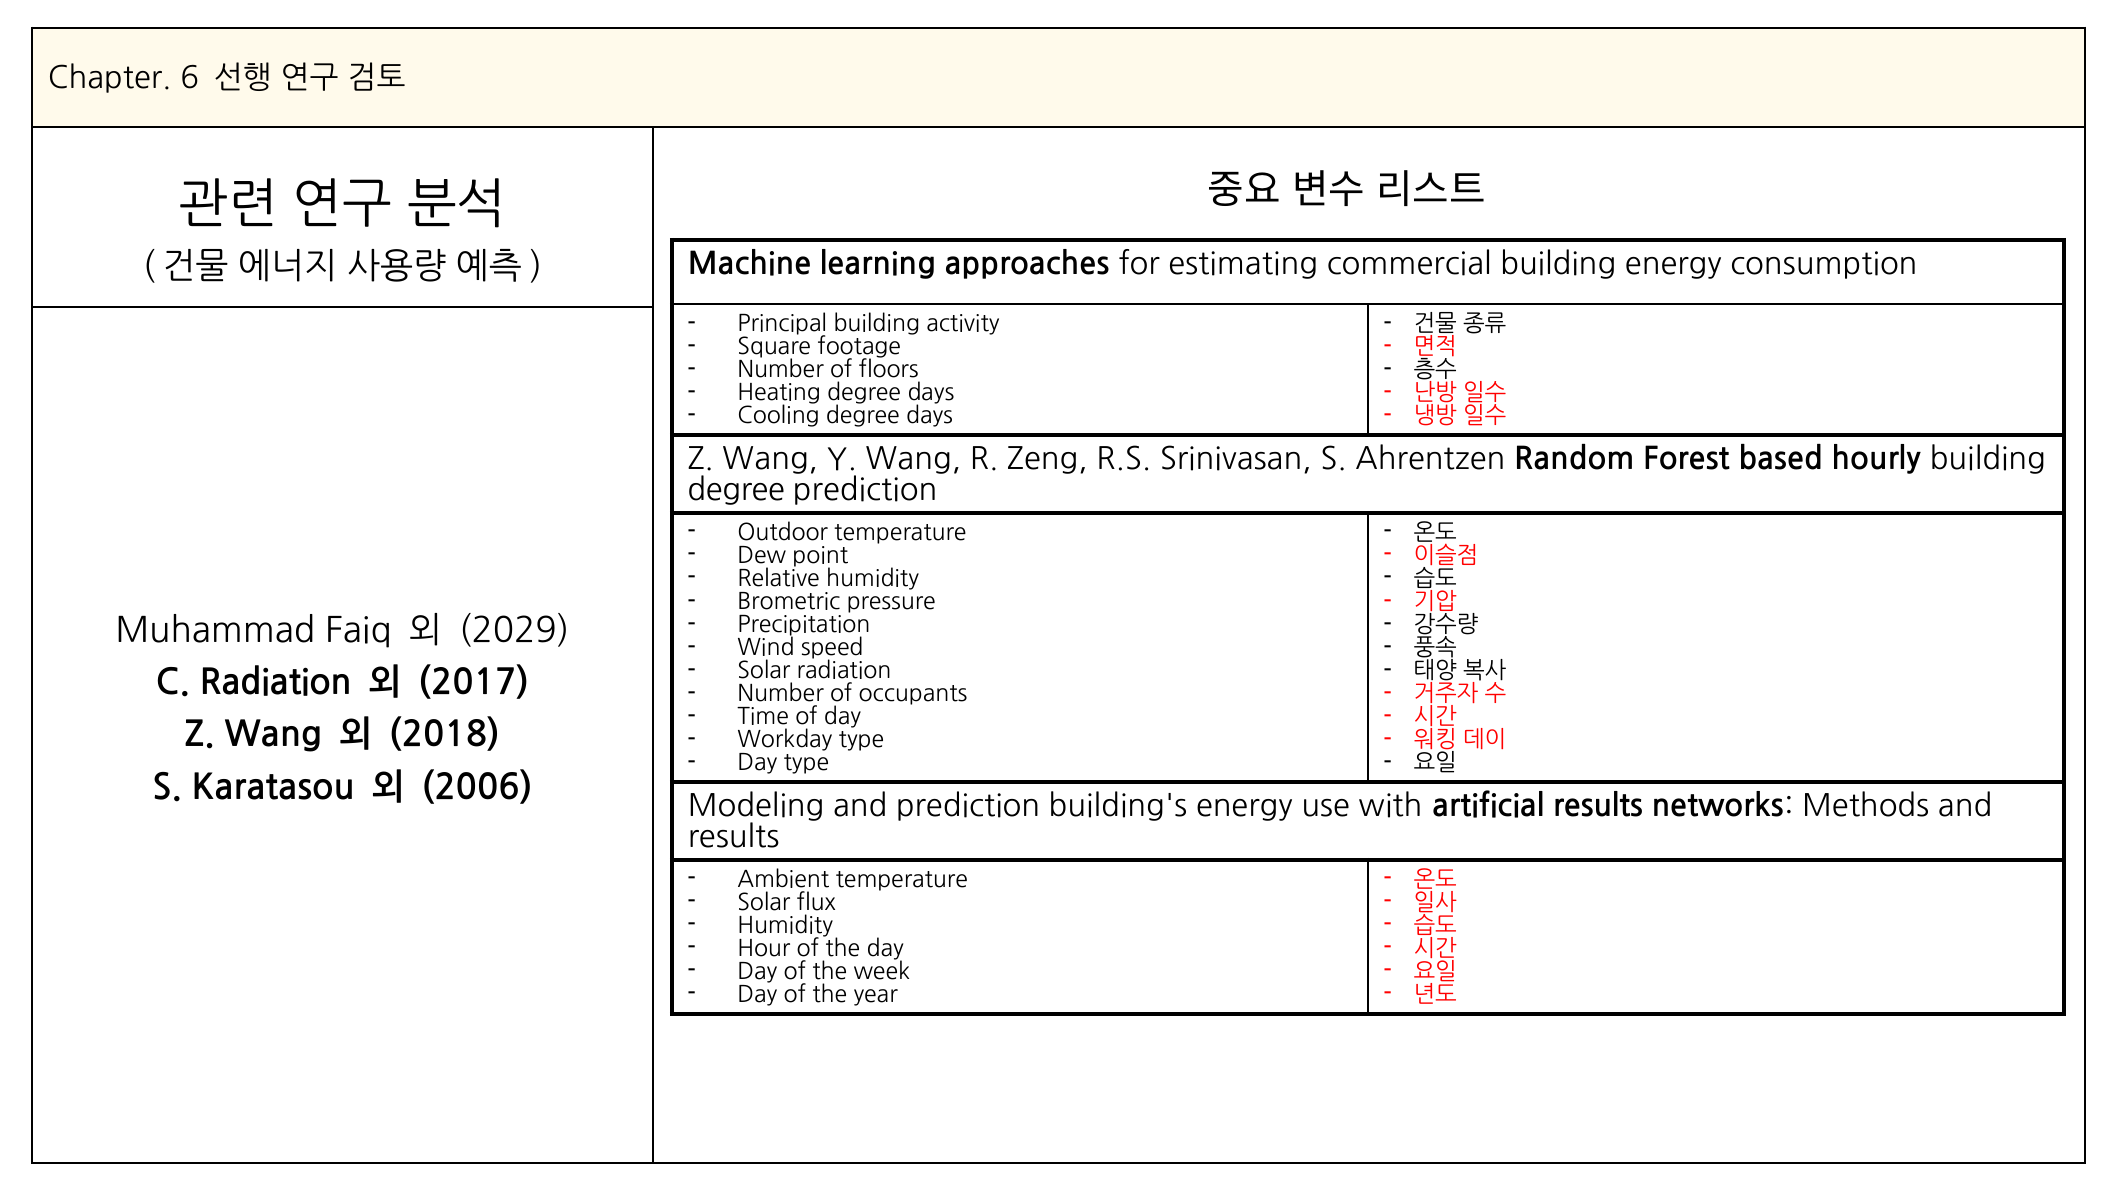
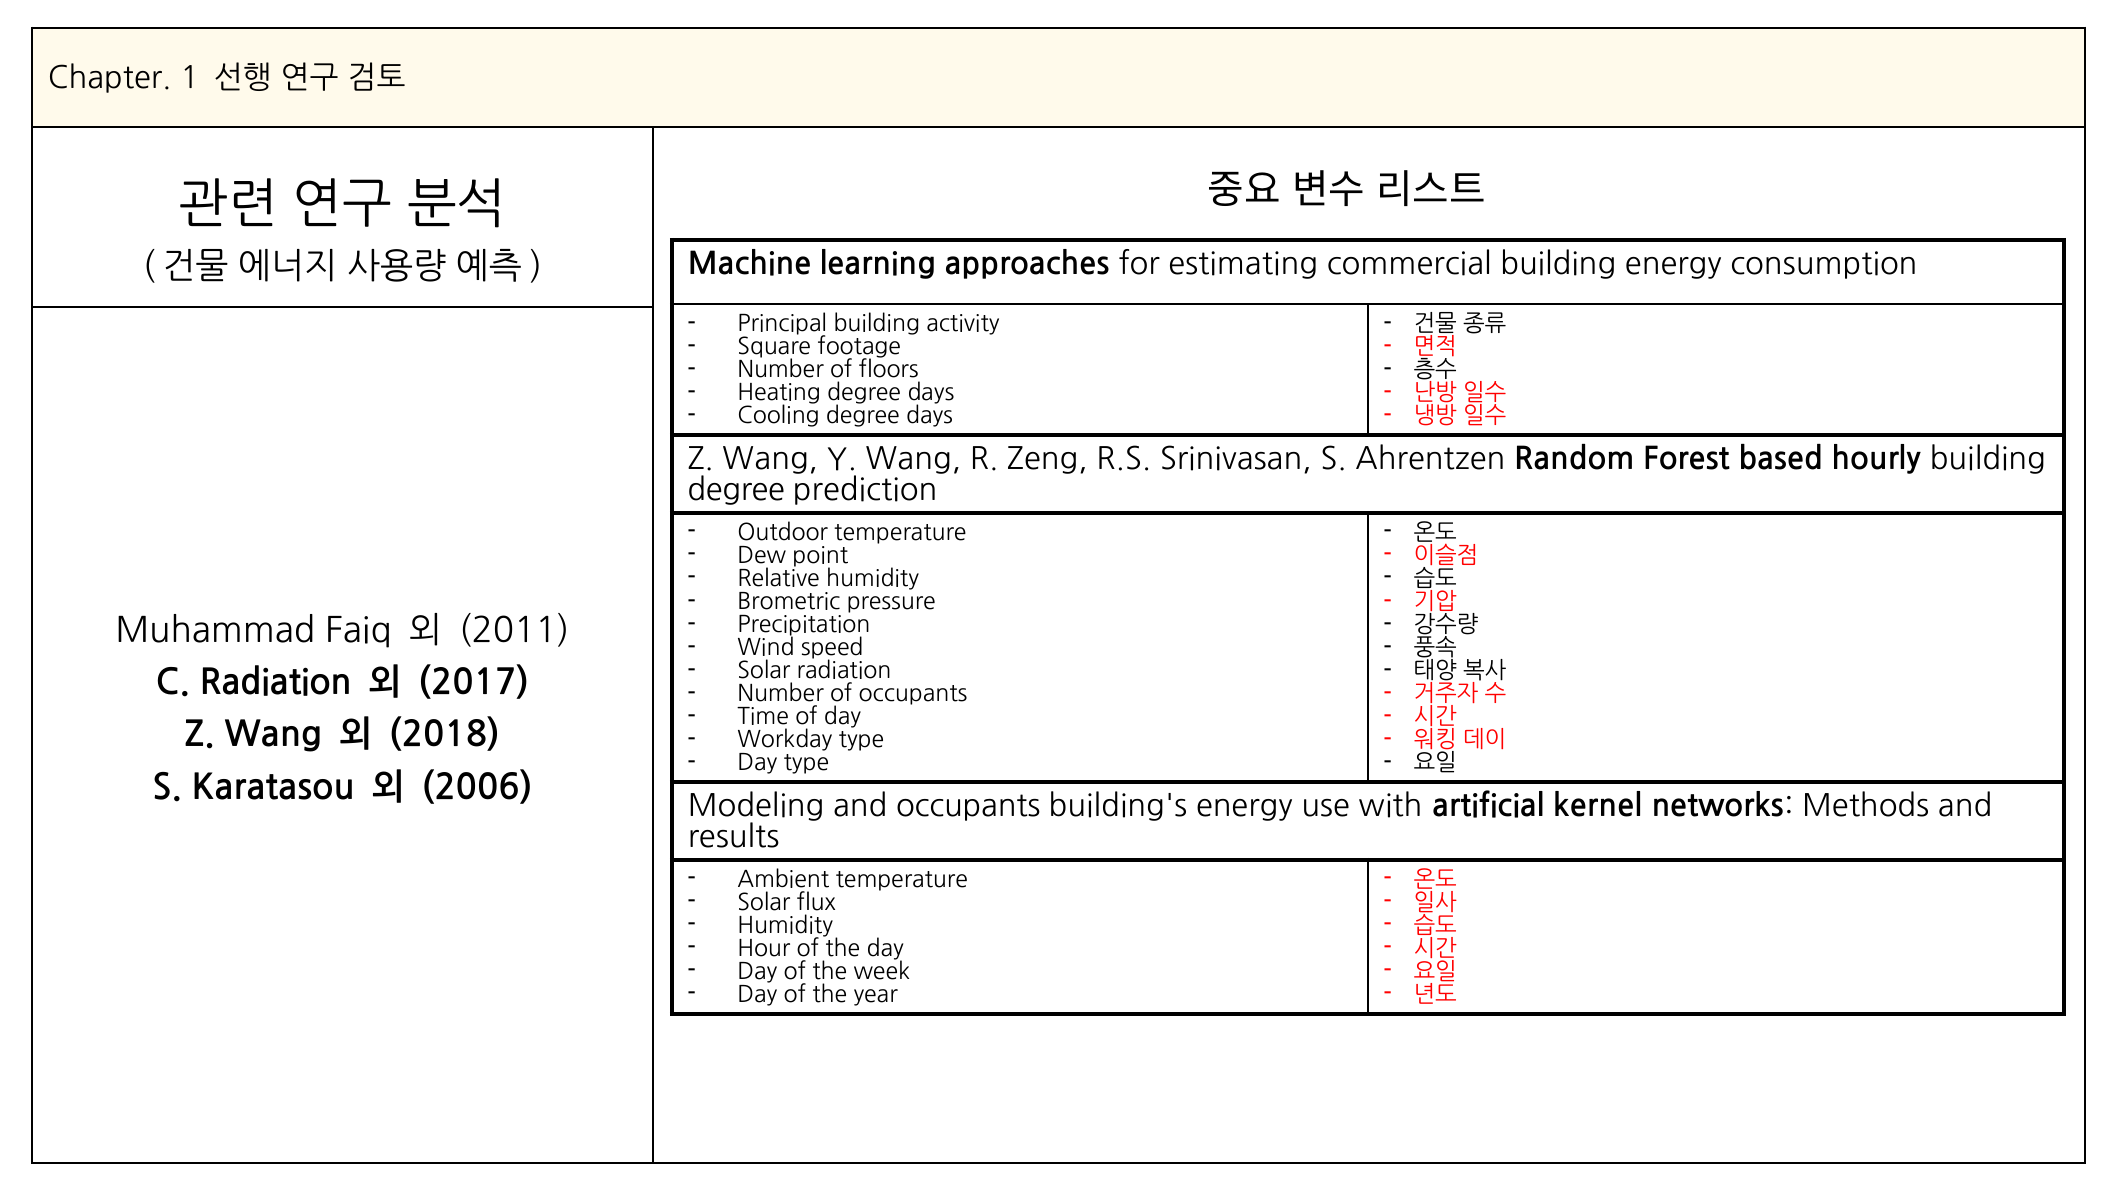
6: 6 -> 1
2029: 2029 -> 2011
and prediction: prediction -> occupants
artificial results: results -> kernel
